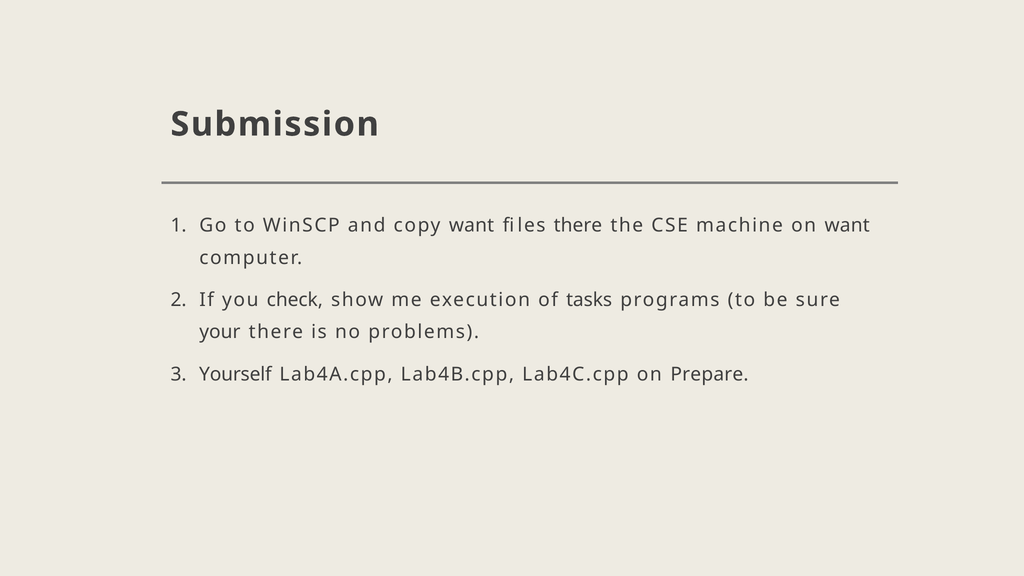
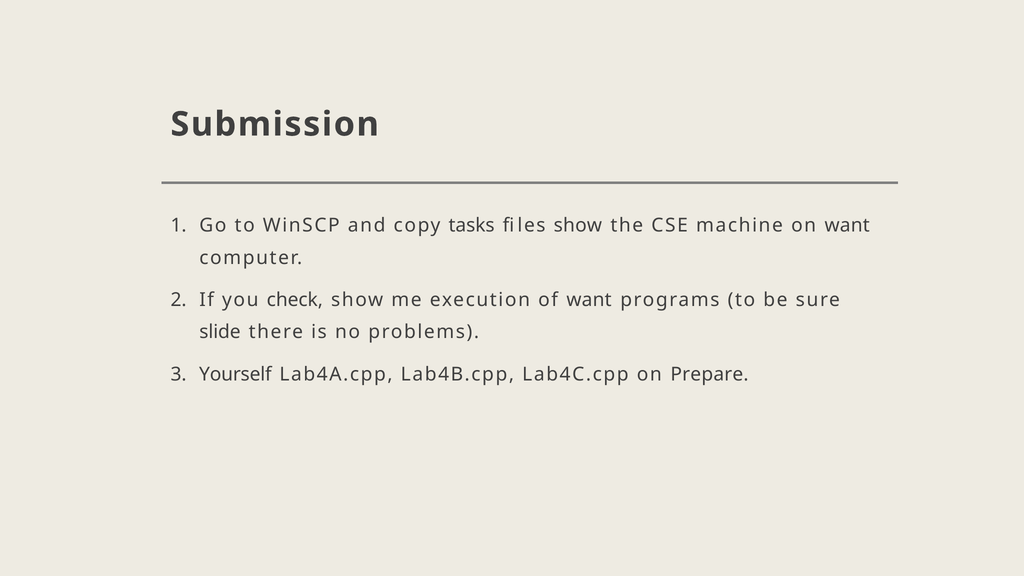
copy want: want -> tasks
files there: there -> show
of tasks: tasks -> want
your: your -> slide
